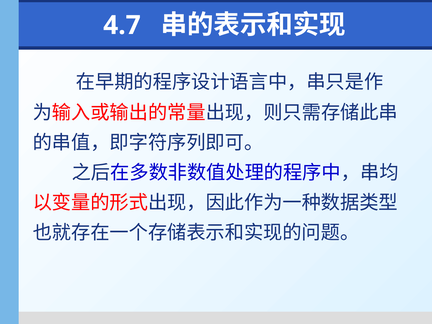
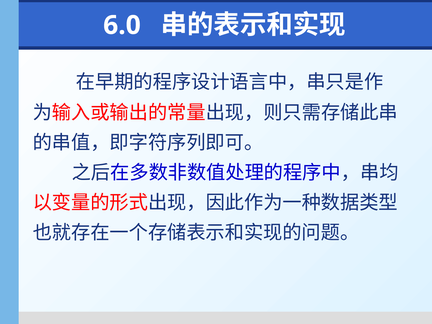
4.7: 4.7 -> 6.0
